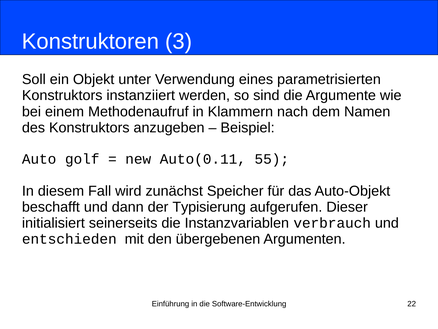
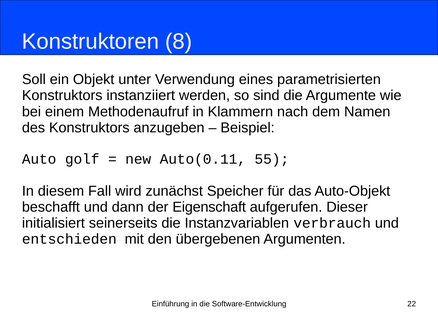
3: 3 -> 8
Typisierung: Typisierung -> Eigenschaft
